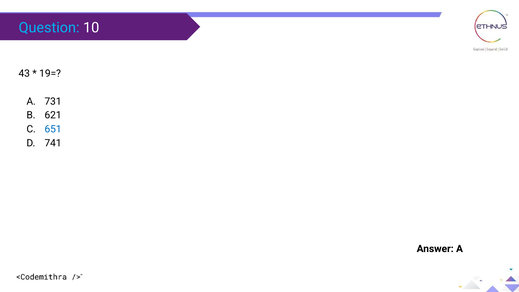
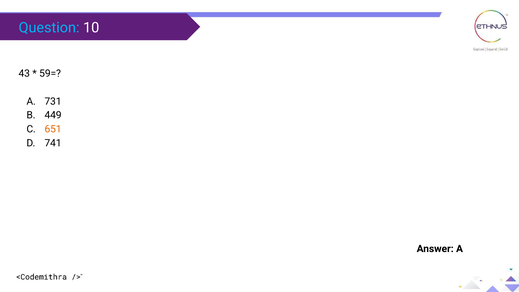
19=: 19= -> 59=
621: 621 -> 449
651 colour: blue -> orange
